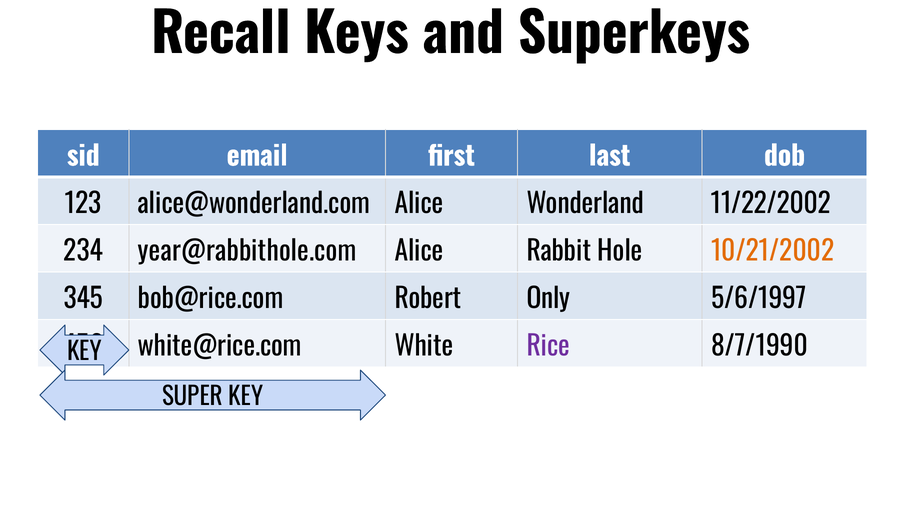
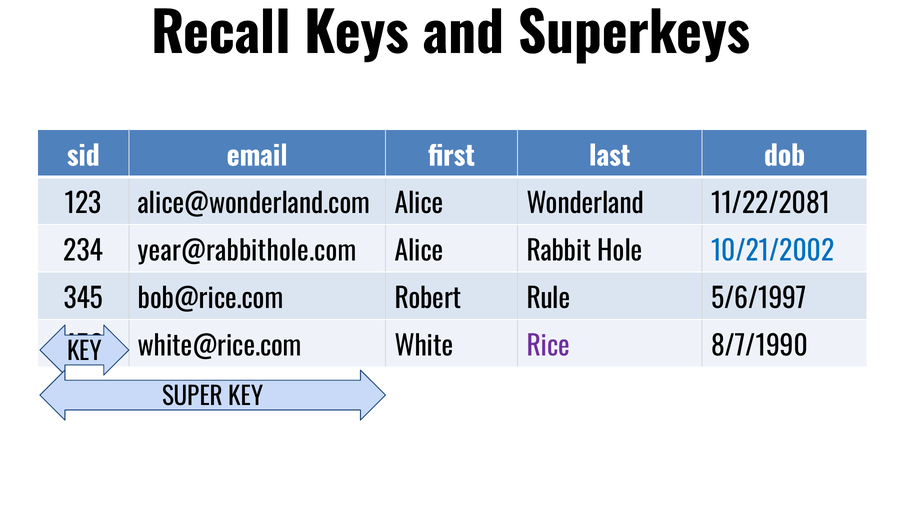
11/22/2002: 11/22/2002 -> 11/22/2081
10/21/2002 colour: orange -> blue
Only: Only -> Rule
